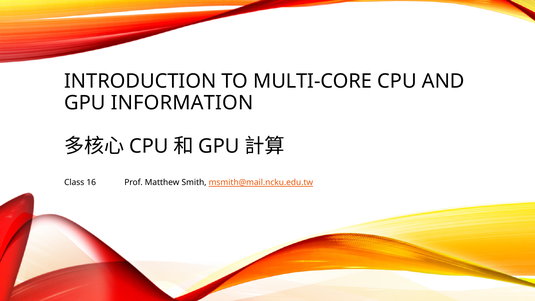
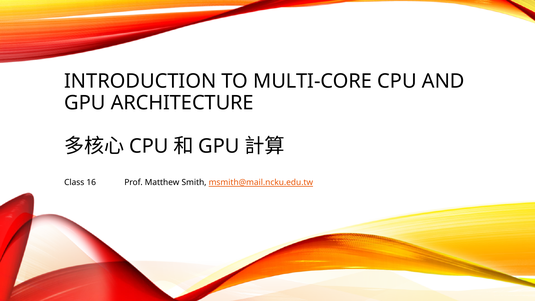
INFORMATION: INFORMATION -> ARCHITECTURE
